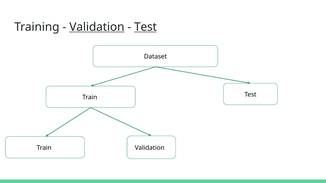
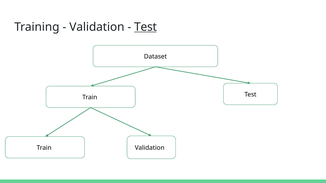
Validation at (97, 27) underline: present -> none
